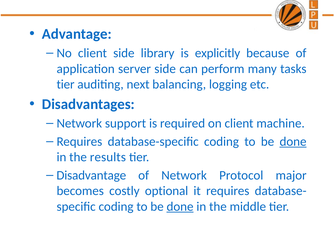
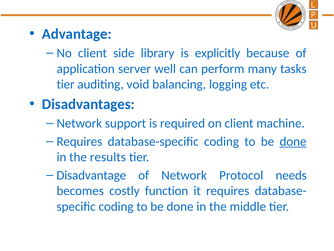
server side: side -> well
next: next -> void
major: major -> needs
optional: optional -> function
done at (180, 206) underline: present -> none
